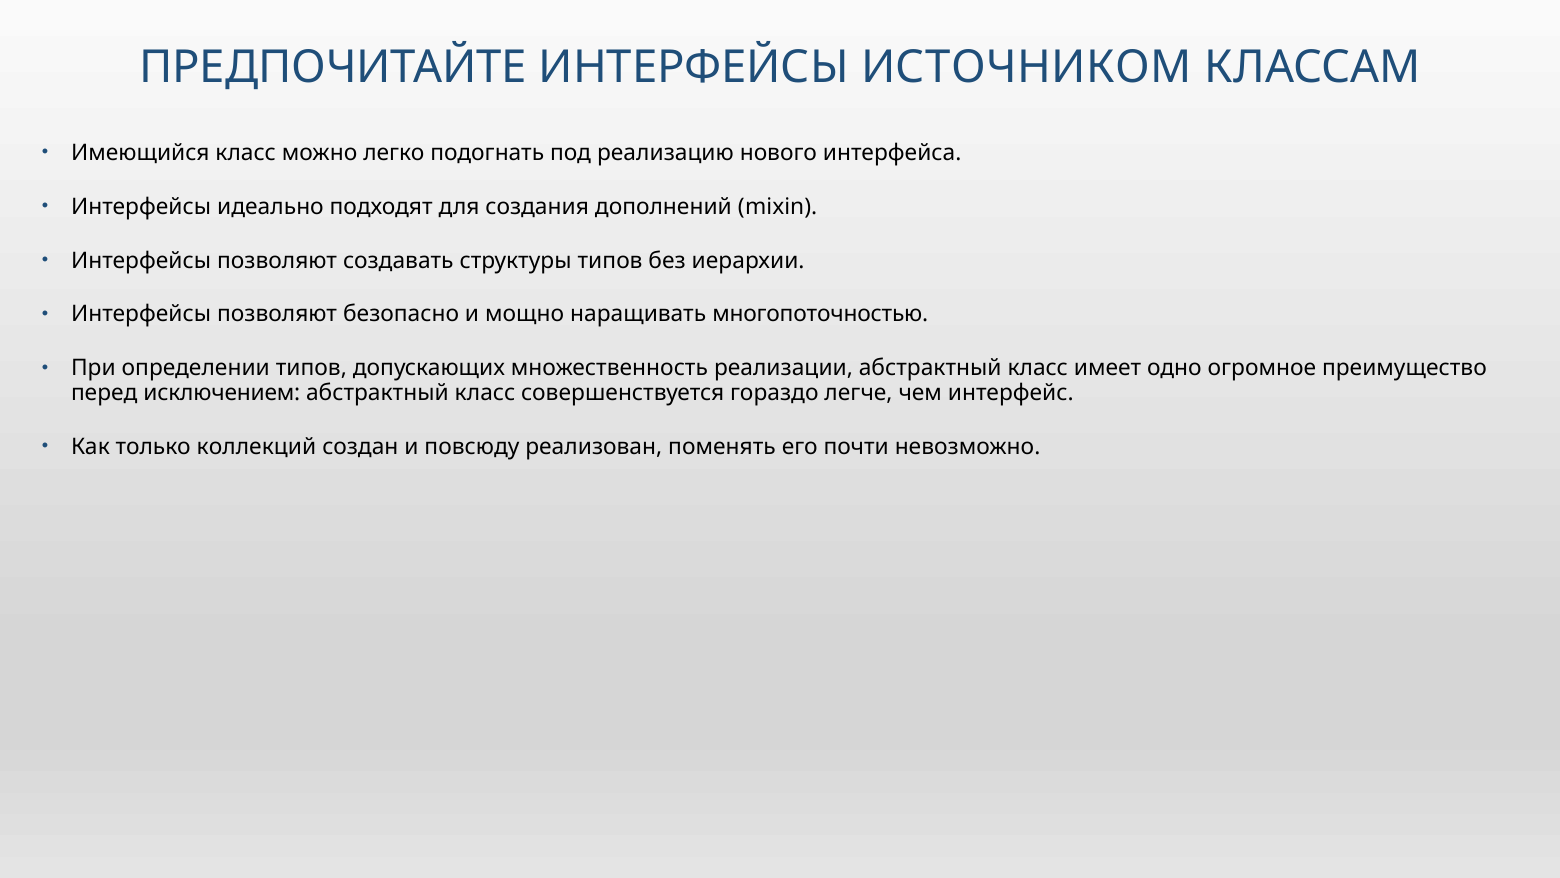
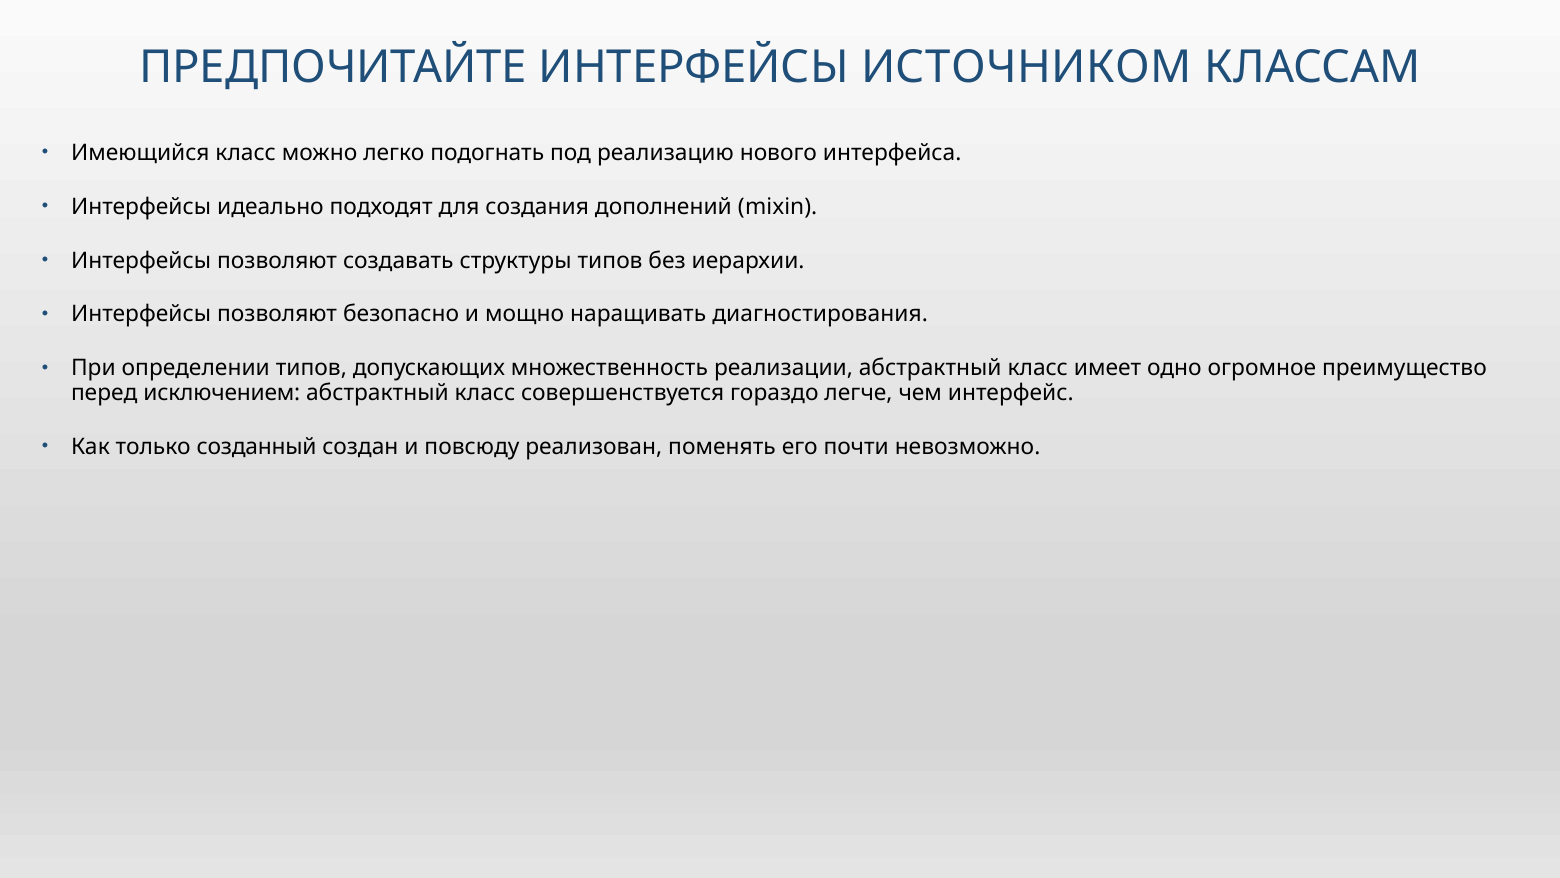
многопоточностью: многопоточностью -> диагностирования
коллекций: коллекций -> созданный
